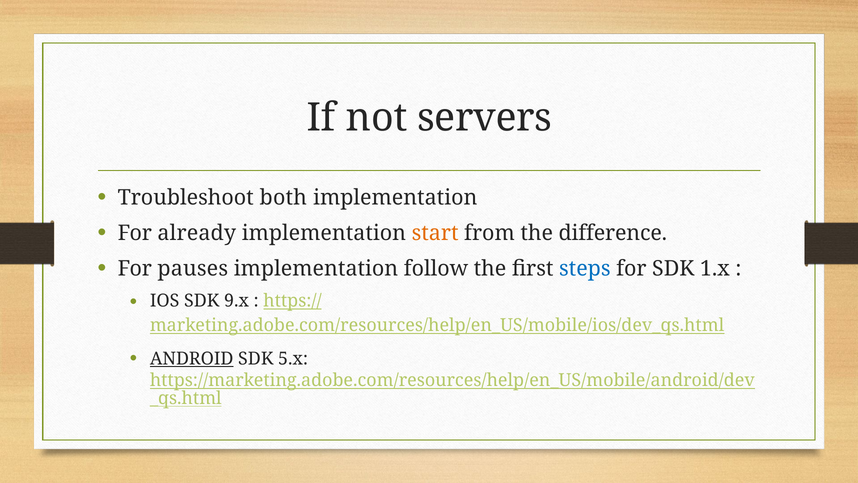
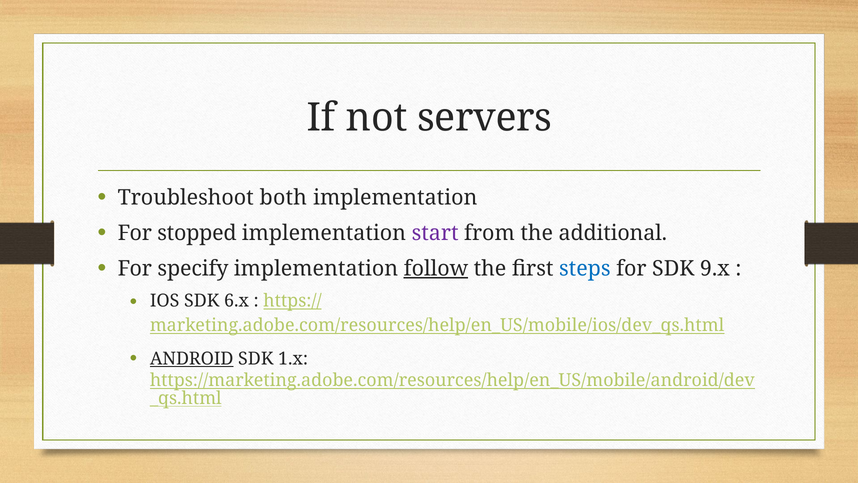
already: already -> stopped
start colour: orange -> purple
difference: difference -> additional
pauses: pauses -> specify
follow underline: none -> present
1.x: 1.x -> 9.x
9.x: 9.x -> 6.x
5.x: 5.x -> 1.x
